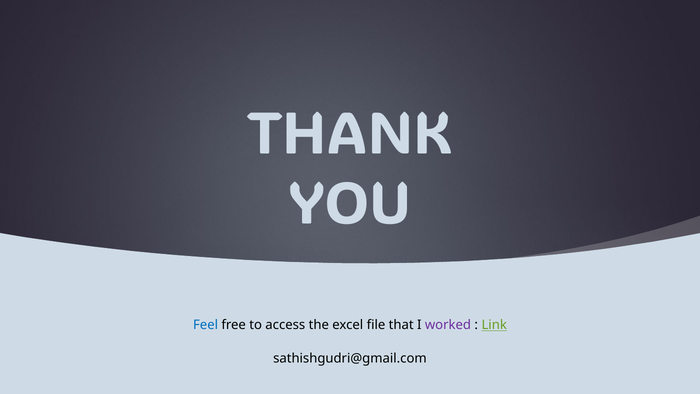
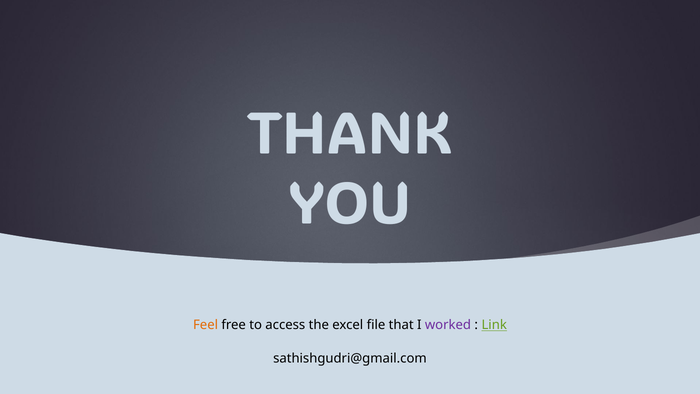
Feel colour: blue -> orange
